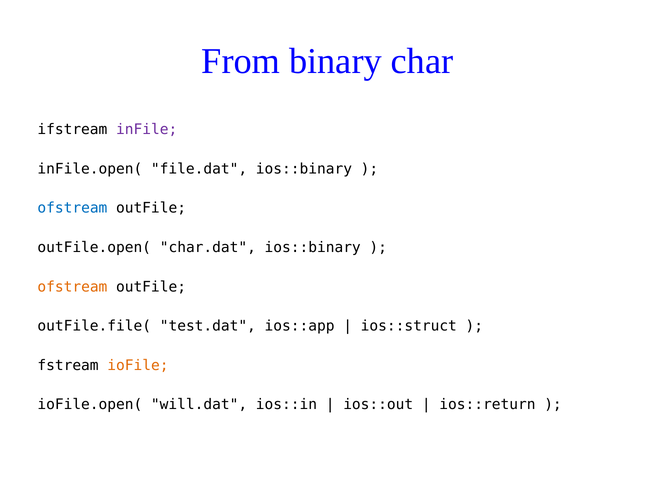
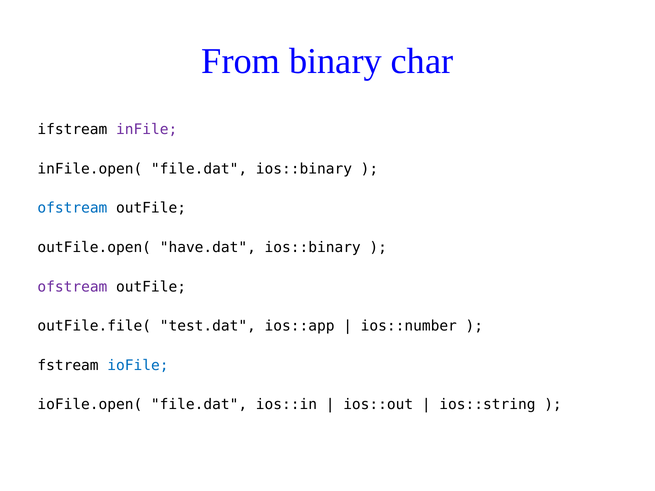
char.dat: char.dat -> have.dat
ofstream at (72, 287) colour: orange -> purple
ios::struct: ios::struct -> ios::number
ioFile colour: orange -> blue
ioFile.open( will.dat: will.dat -> file.dat
ios::return: ios::return -> ios::string
